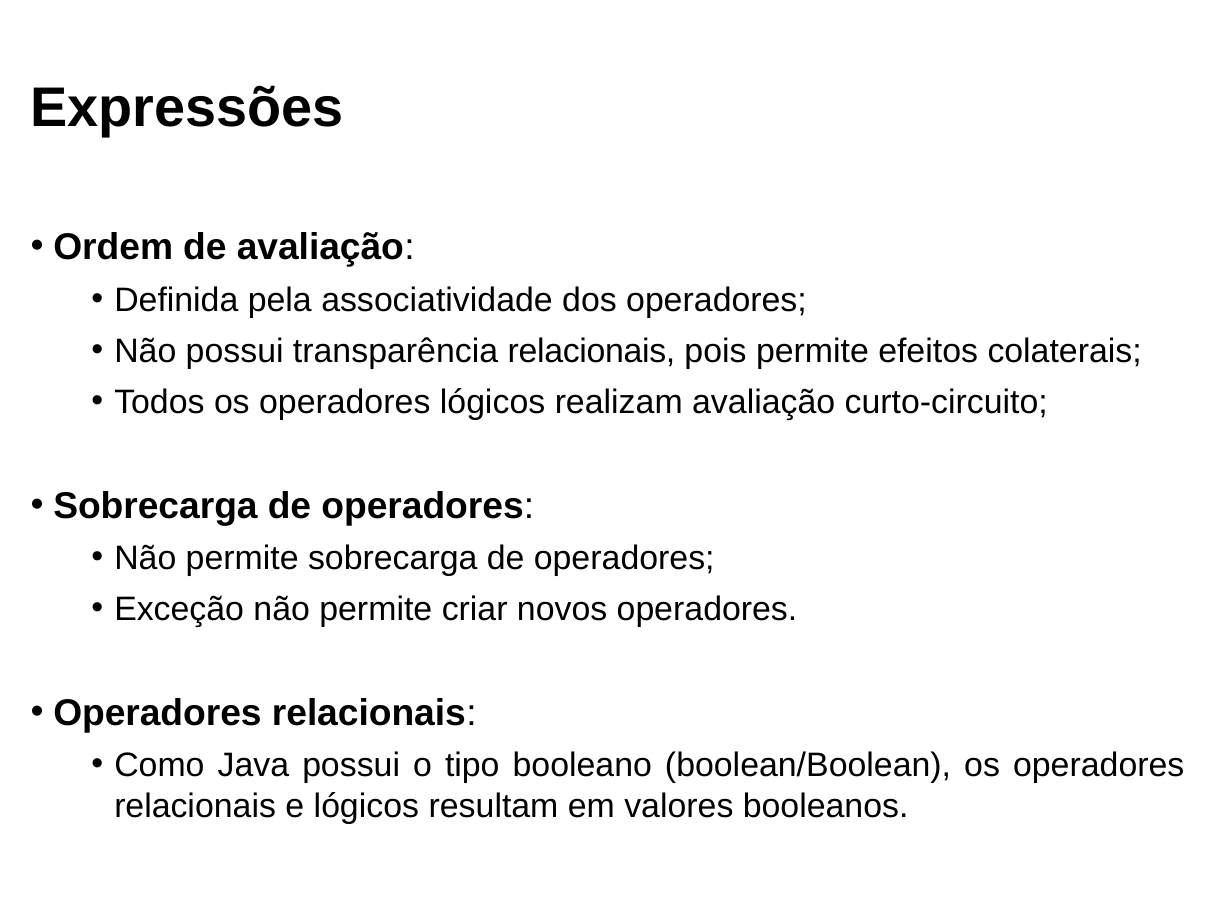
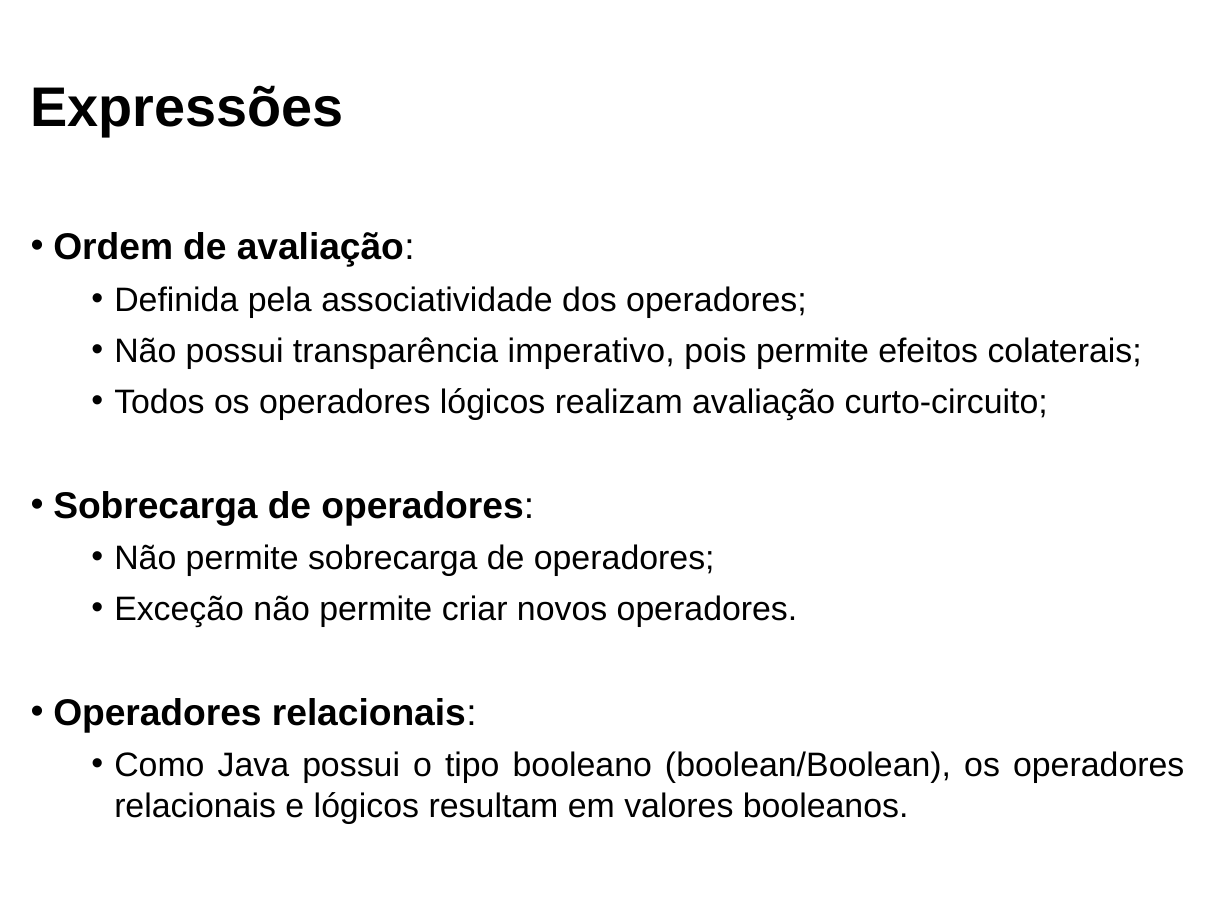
transparência relacionais: relacionais -> imperativo
